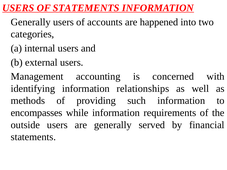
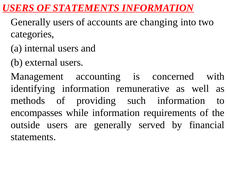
happened: happened -> changing
relationships: relationships -> remunerative
